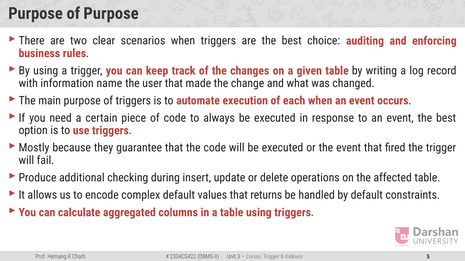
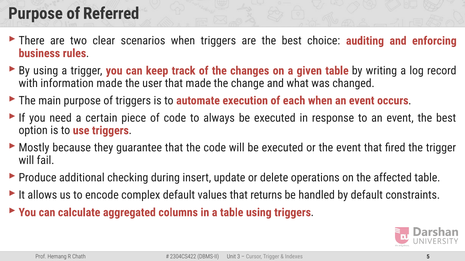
of Purpose: Purpose -> Referred
information name: name -> made
